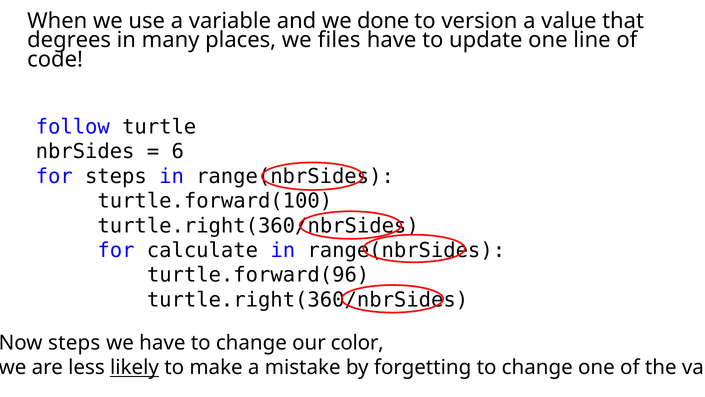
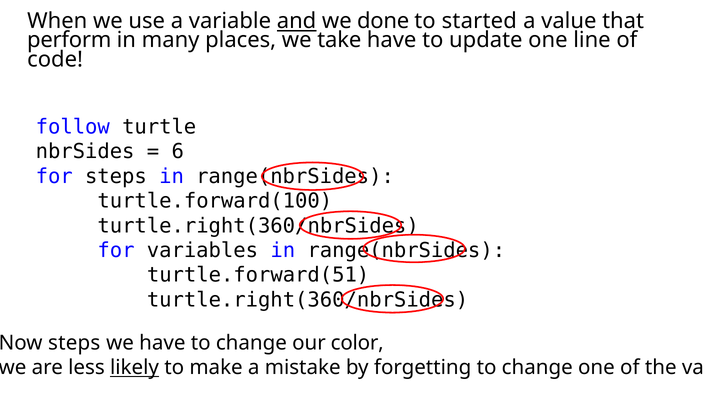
and underline: none -> present
version: version -> started
degrees: degrees -> perform
files: files -> take
calculate: calculate -> variables
turtle.forward(96: turtle.forward(96 -> turtle.forward(51
